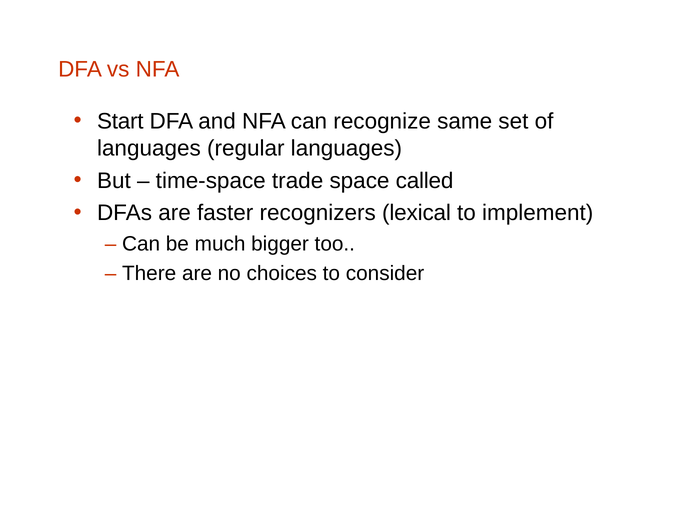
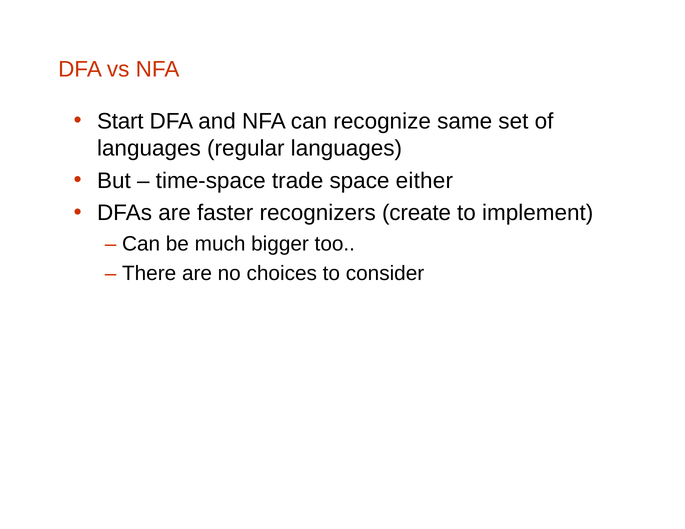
called: called -> either
lexical: lexical -> create
